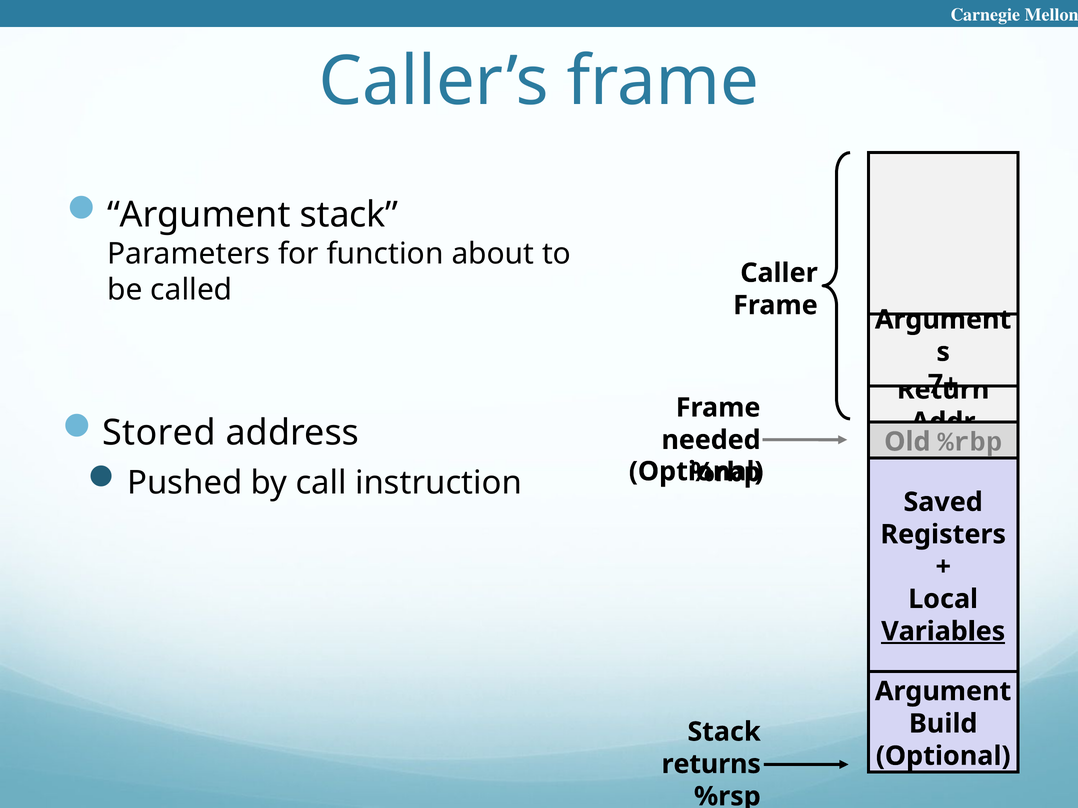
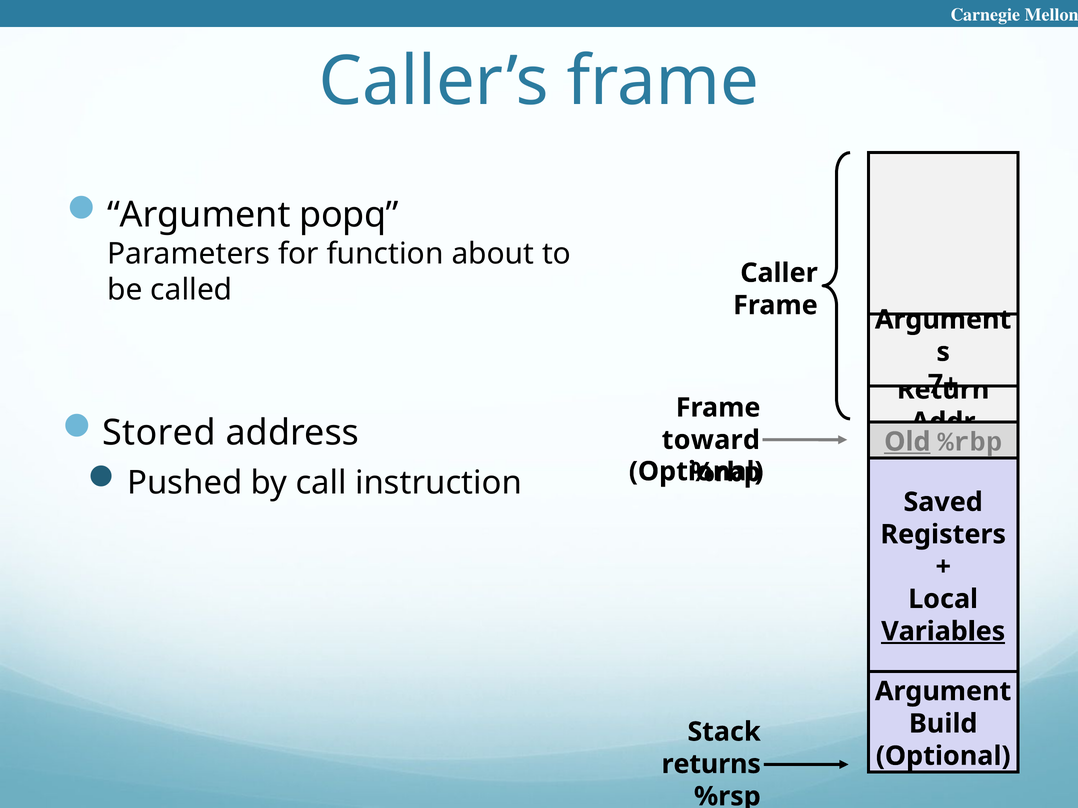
Argument stack: stack -> popq
needed: needed -> toward
Old underline: none -> present
